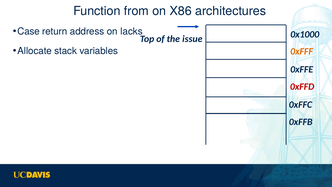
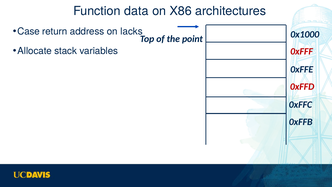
from: from -> data
issue: issue -> point
0xFFF colour: orange -> red
